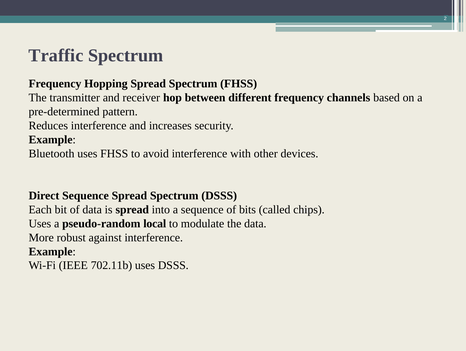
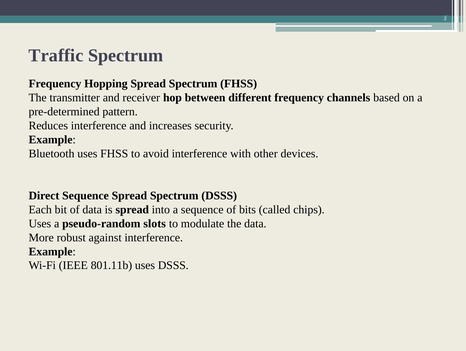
local: local -> slots
702.11b: 702.11b -> 801.11b
